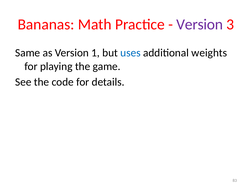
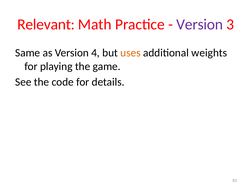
Bananas: Bananas -> Relevant
1: 1 -> 4
uses colour: blue -> orange
